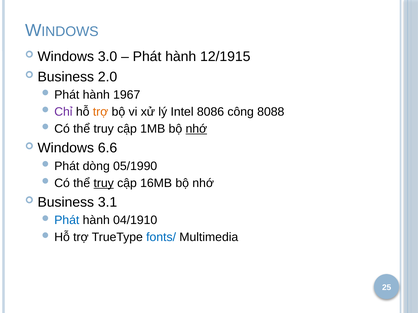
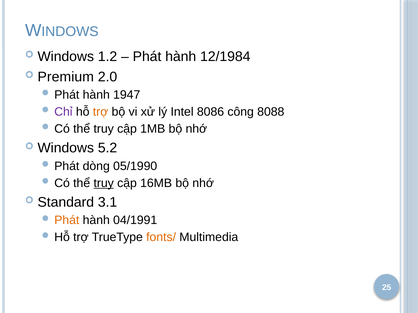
3.0: 3.0 -> 1.2
12/1915: 12/1915 -> 12/1984
Business at (66, 77): Business -> Premium
1967: 1967 -> 1947
nhớ at (196, 129) underline: present -> none
6.6: 6.6 -> 5.2
Business at (66, 203): Business -> Standard
Phát at (67, 221) colour: blue -> orange
04/1910: 04/1910 -> 04/1991
fonts/ colour: blue -> orange
